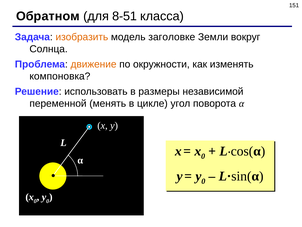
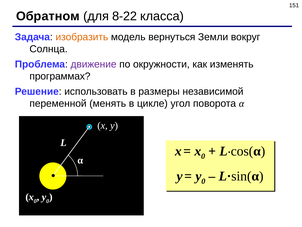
8-51: 8-51 -> 8-22
заголовке: заголовке -> вернуться
движение colour: orange -> purple
компоновка: компоновка -> программах
